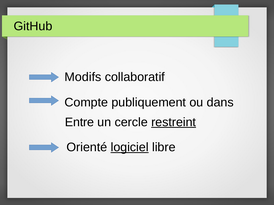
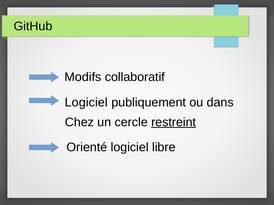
Compte at (86, 103): Compte -> Logiciel
Entre: Entre -> Chez
logiciel at (130, 148) underline: present -> none
